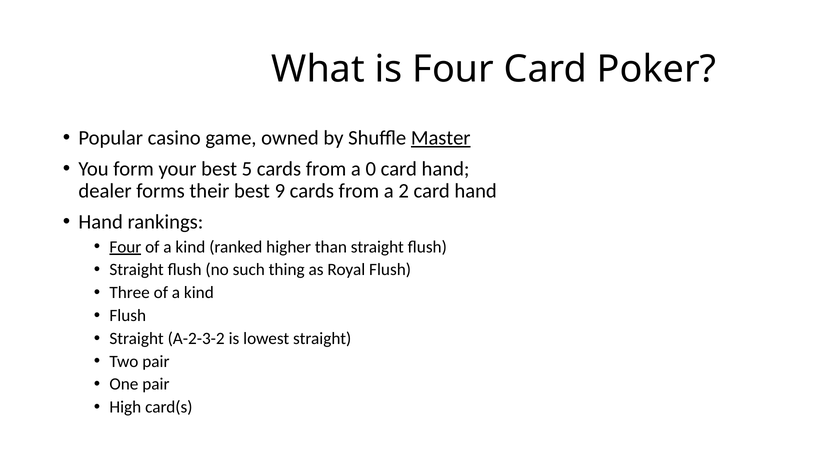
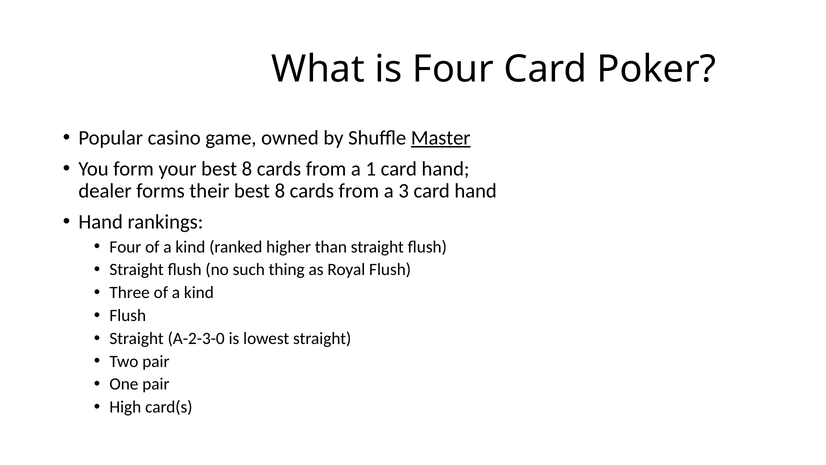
your best 5: 5 -> 8
0: 0 -> 1
their best 9: 9 -> 8
2: 2 -> 3
Four at (125, 247) underline: present -> none
A-2-3-2: A-2-3-2 -> A-2-3-0
